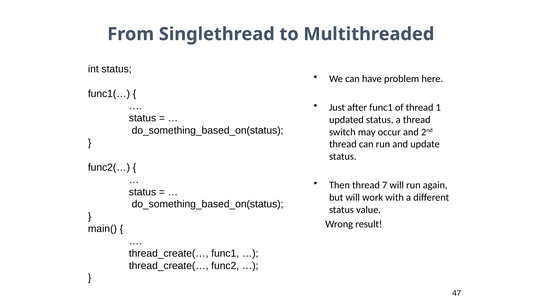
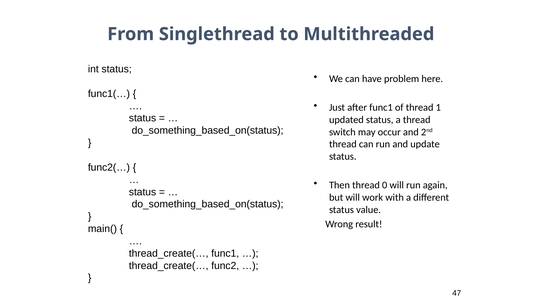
7: 7 -> 0
